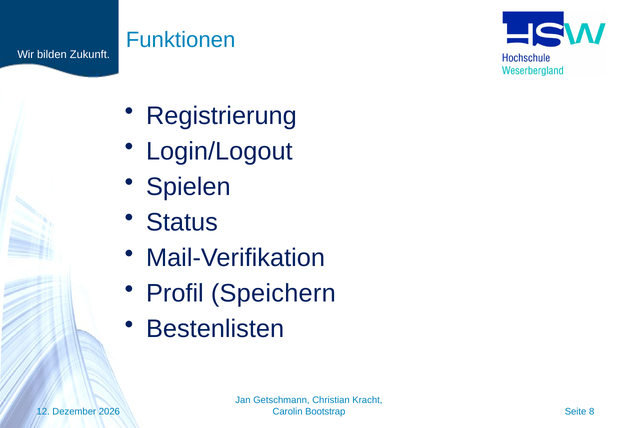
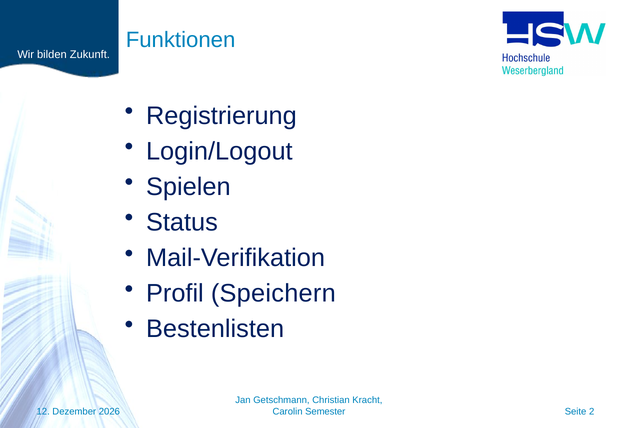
Bootstrap: Bootstrap -> Semester
8: 8 -> 2
